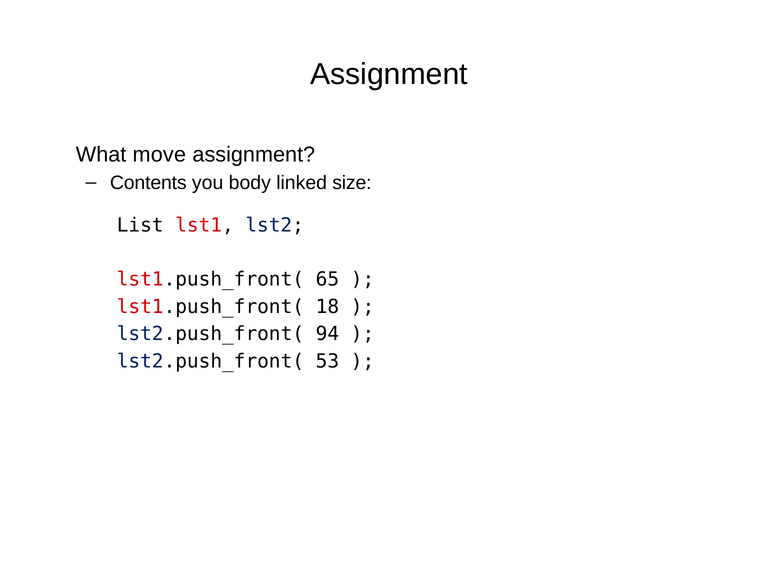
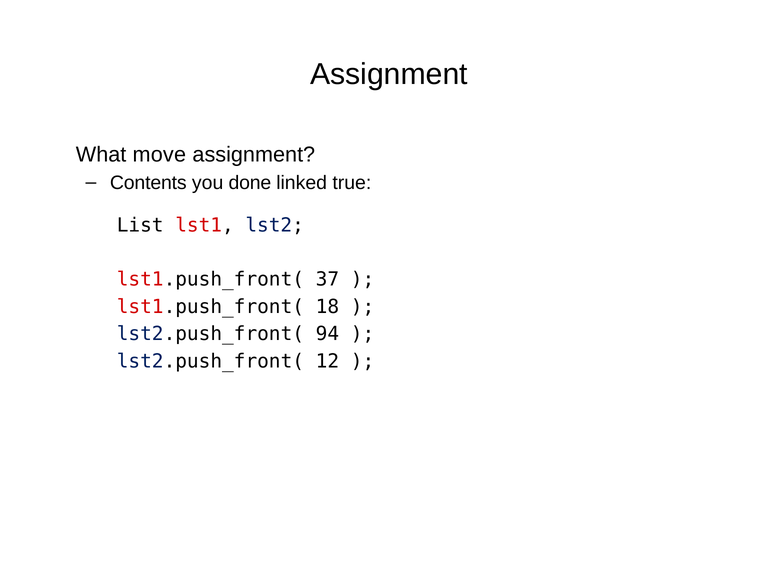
body: body -> done
size: size -> true
65: 65 -> 37
53: 53 -> 12
